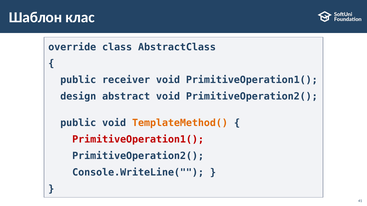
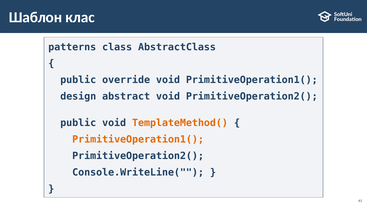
override: override -> patterns
receiver: receiver -> override
PrimitiveOperation1( at (138, 140) colour: red -> orange
